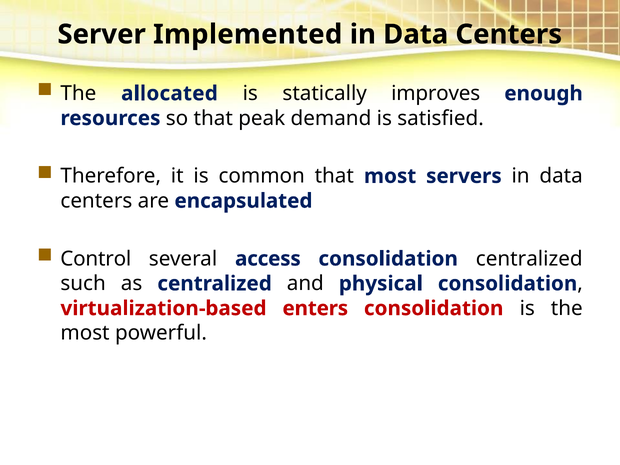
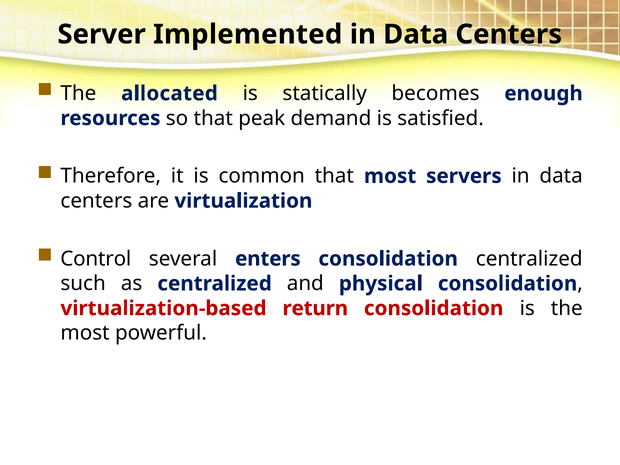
improves: improves -> becomes
encapsulated: encapsulated -> virtualization
access: access -> enters
enters: enters -> return
